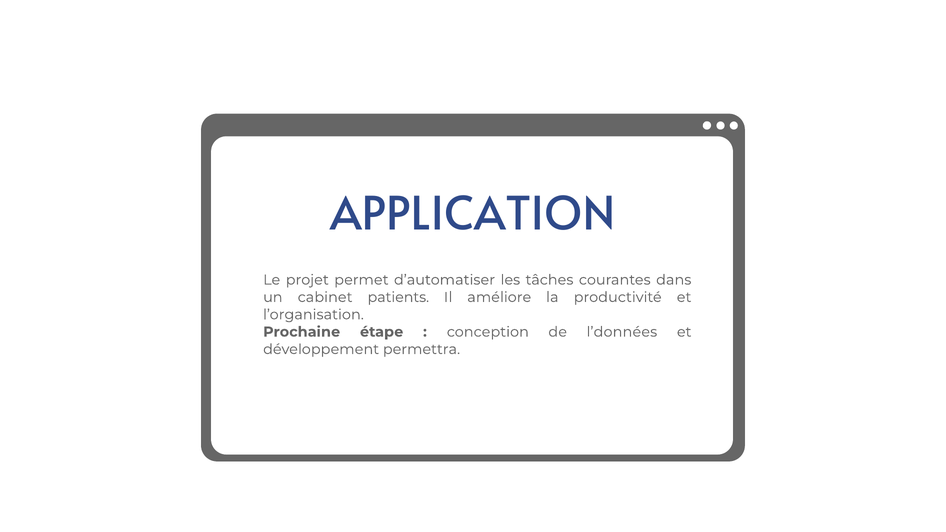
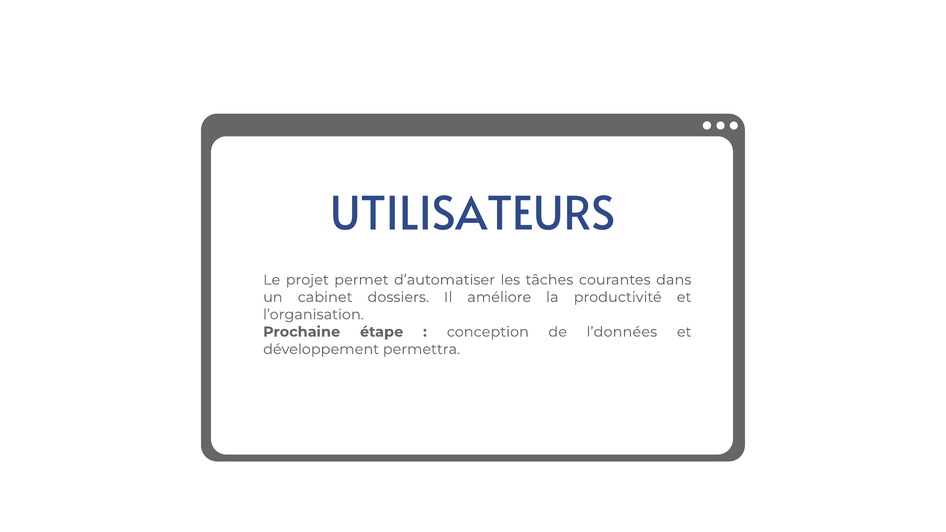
APPLICATION: APPLICATION -> UTILISATEURS
patients: patients -> dossiers
